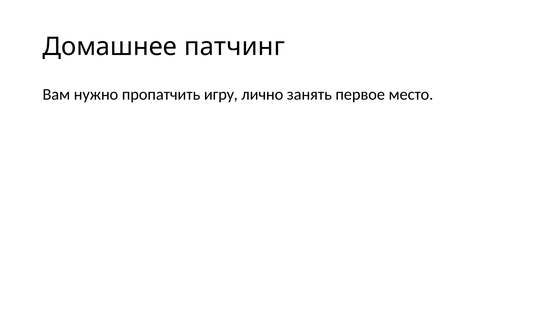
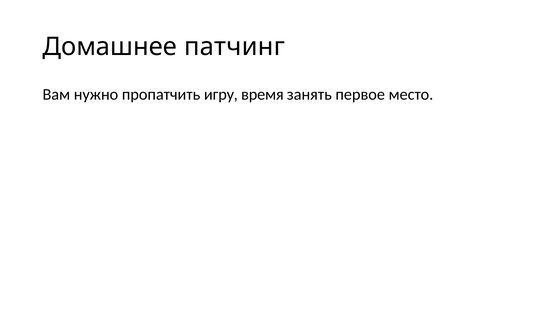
лично: лично -> время
